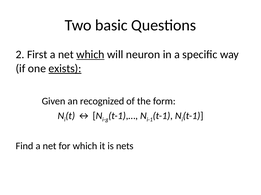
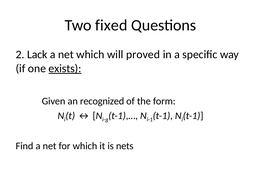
basic: basic -> fixed
First: First -> Lack
which at (90, 55) underline: present -> none
neuron: neuron -> proved
